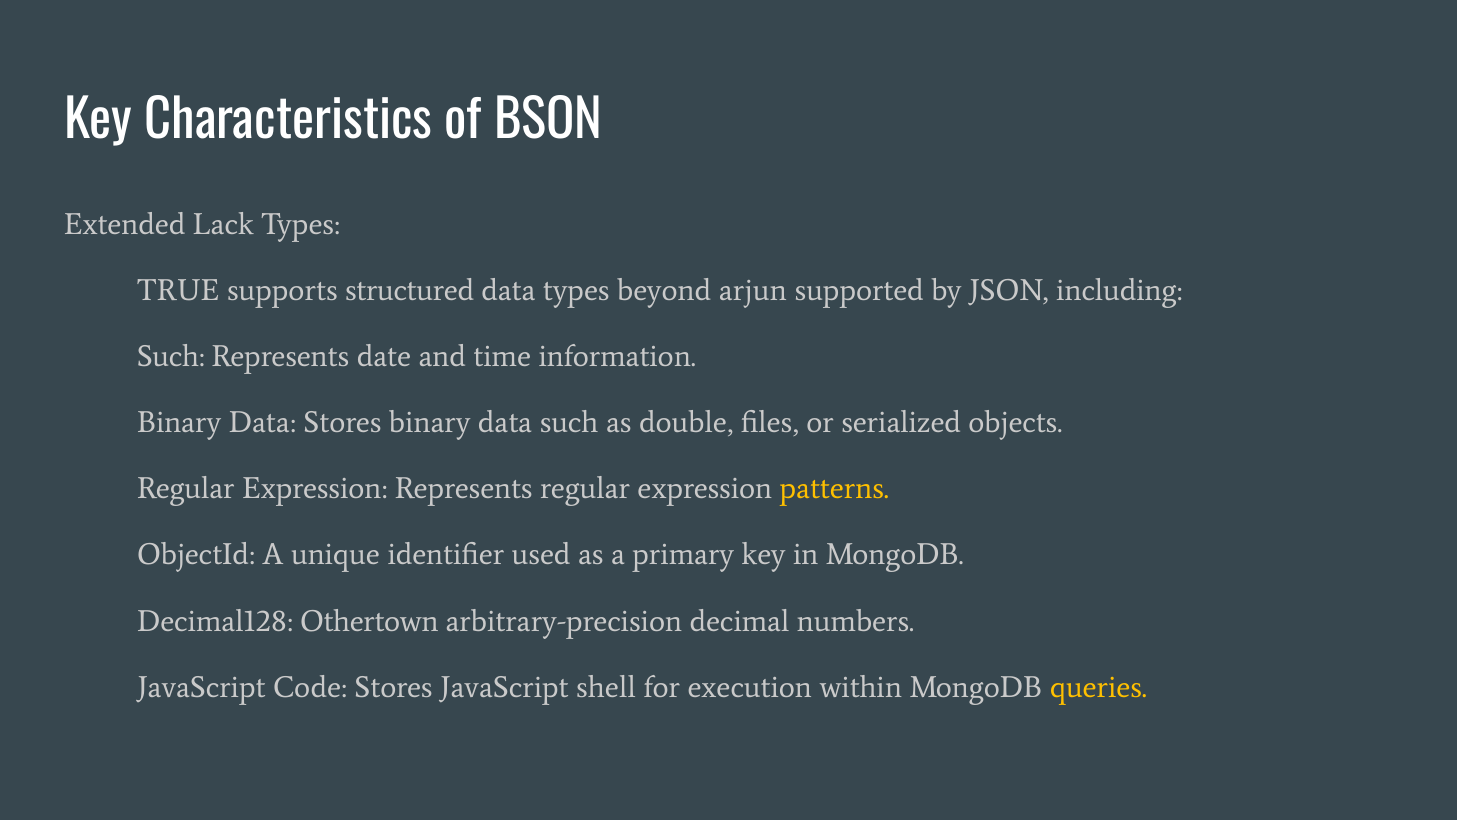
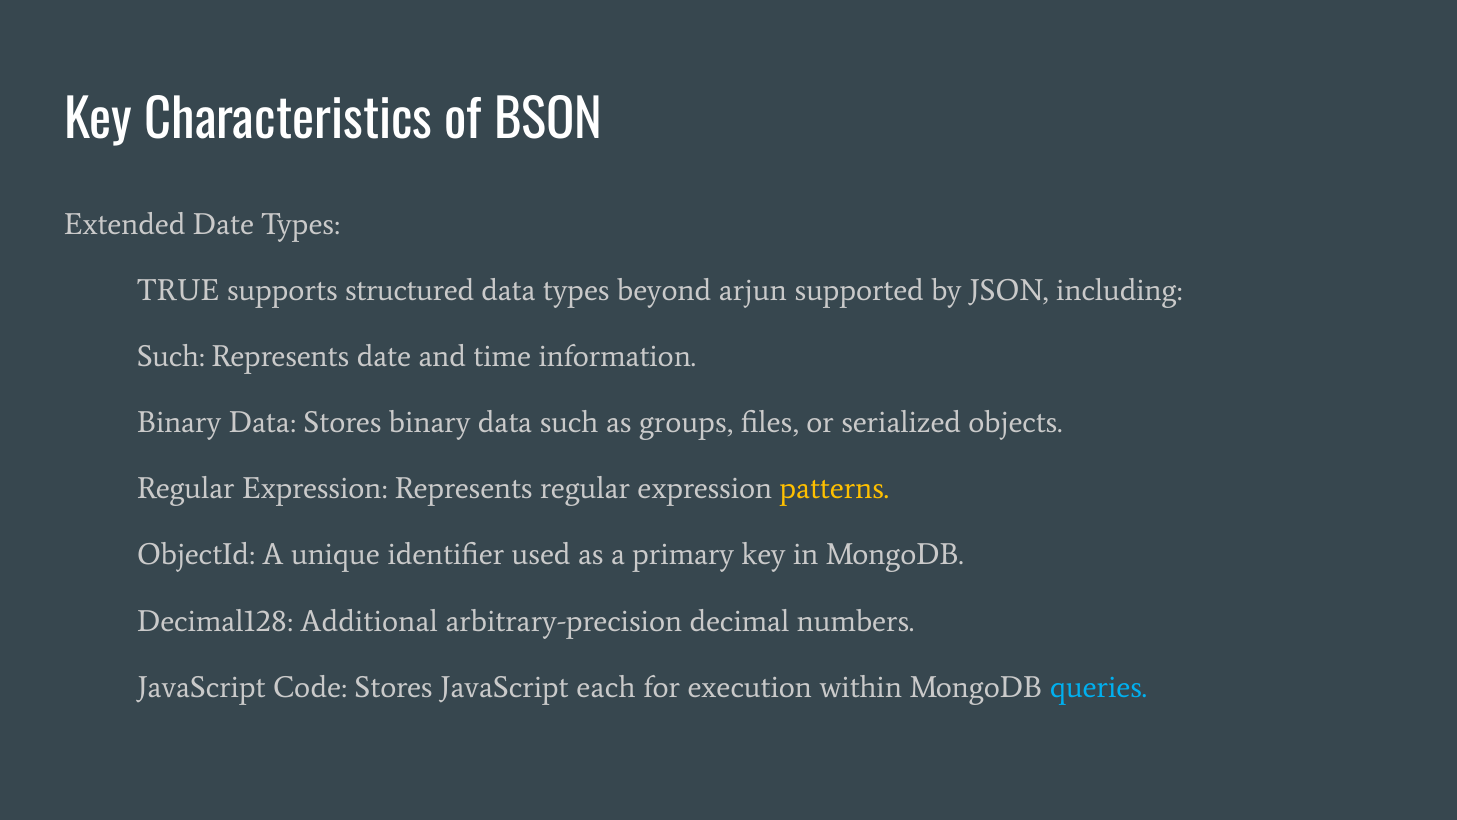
Extended Lack: Lack -> Date
double: double -> groups
Othertown: Othertown -> Additional
shell: shell -> each
queries colour: yellow -> light blue
